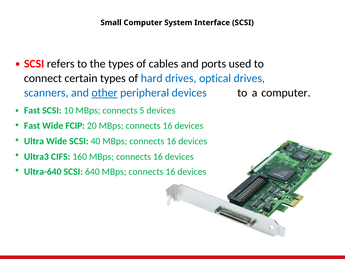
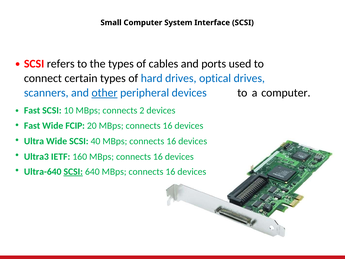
5: 5 -> 2
CIFS: CIFS -> IETF
SCSI at (73, 172) underline: none -> present
